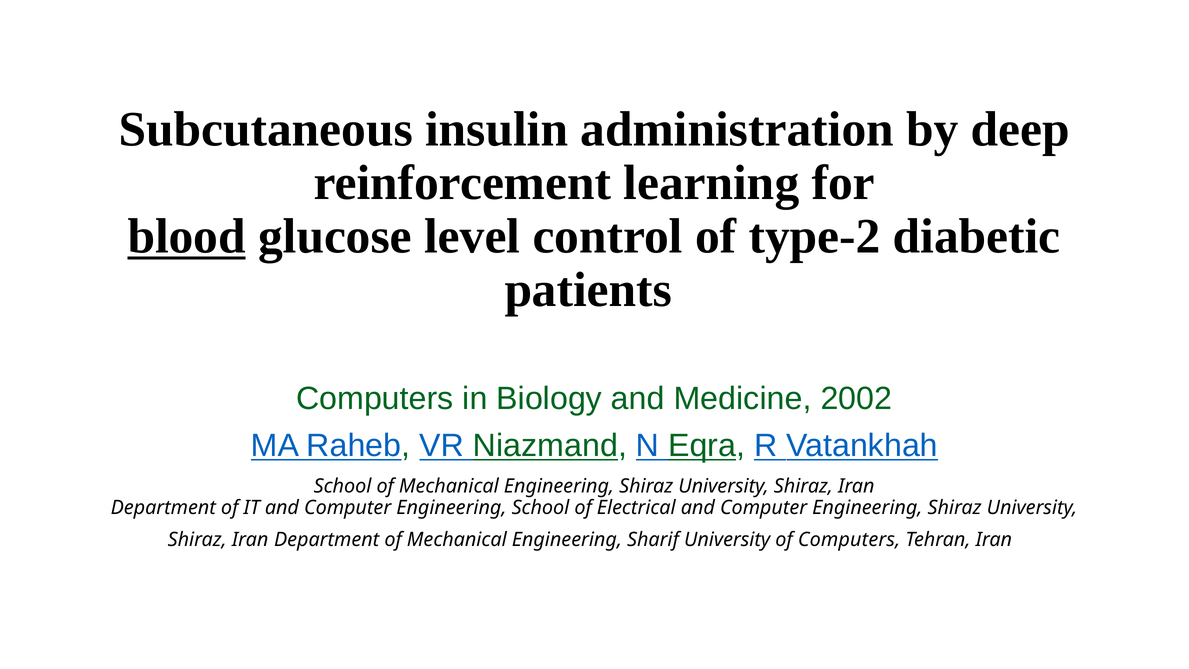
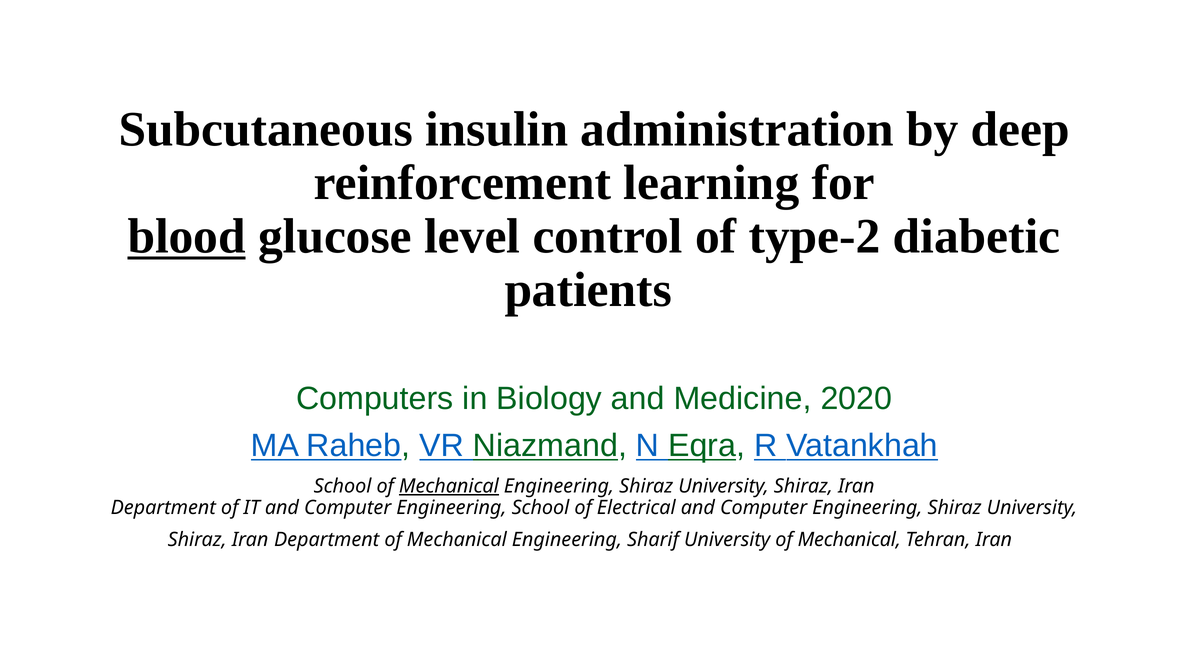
2002: 2002 -> 2020
Mechanical at (449, 486) underline: none -> present
University of Computers: Computers -> Mechanical
